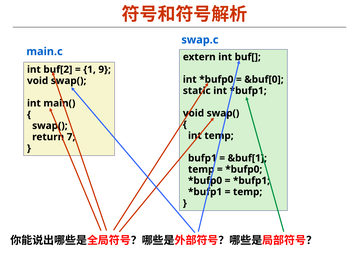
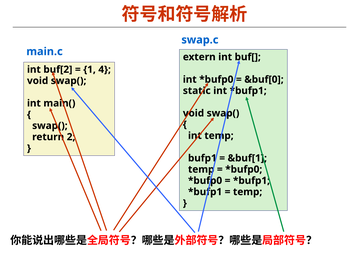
9: 9 -> 4
7: 7 -> 2
